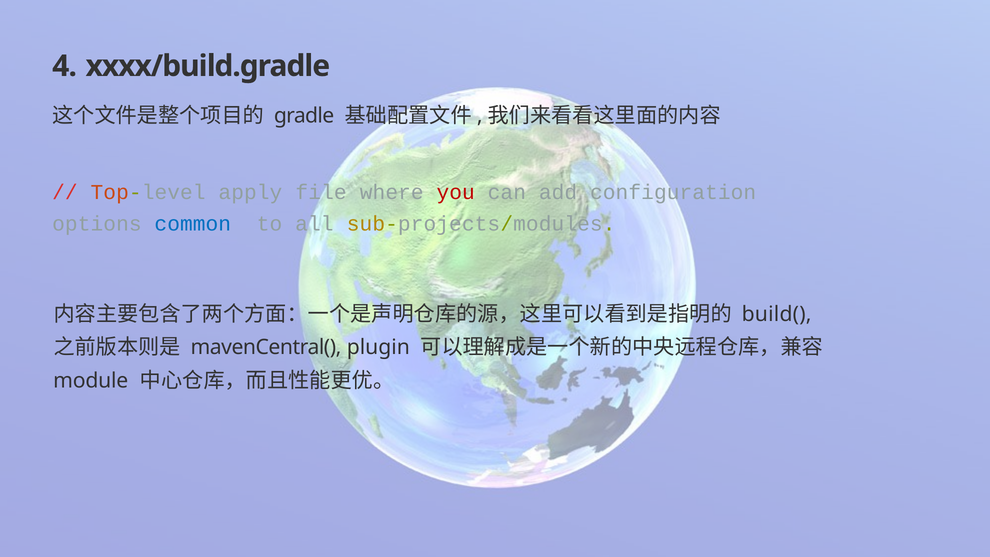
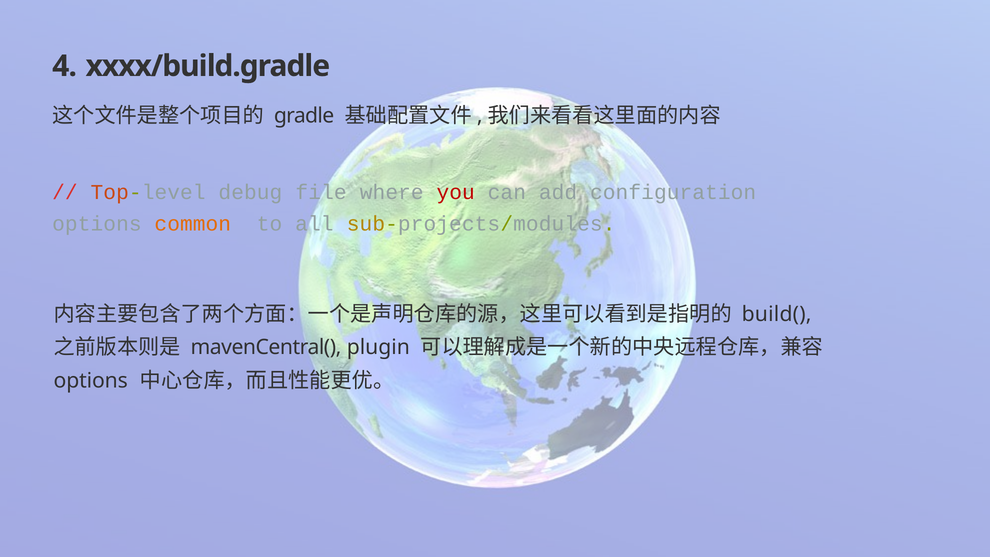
apply: apply -> debug
common colour: blue -> orange
module at (91, 381): module -> options
